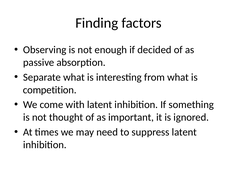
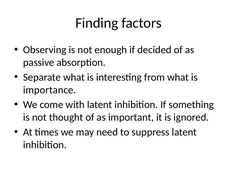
competition: competition -> importance
